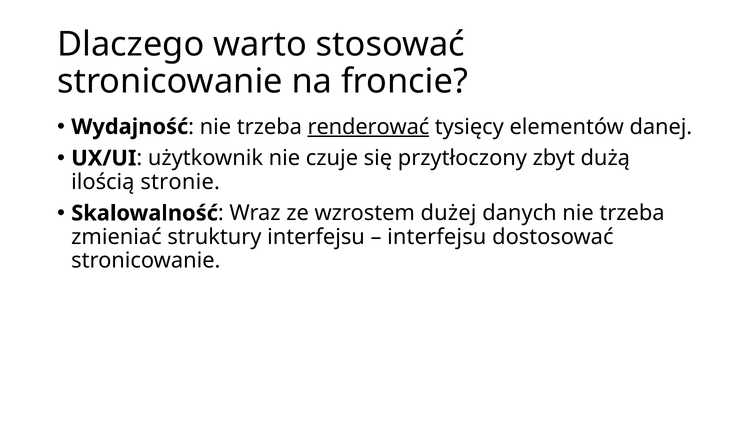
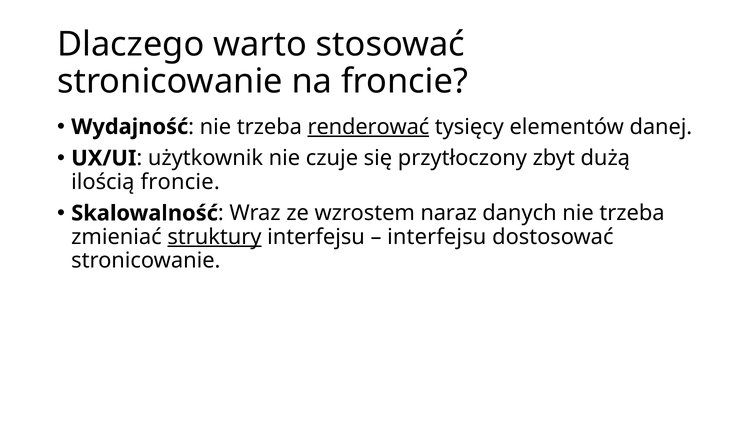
ilością stronie: stronie -> froncie
dużej: dużej -> naraz
struktury underline: none -> present
